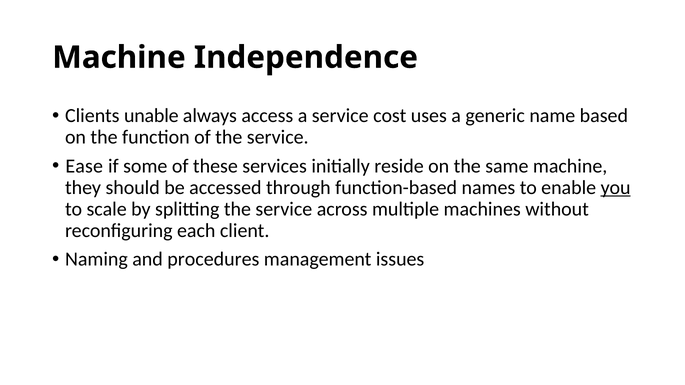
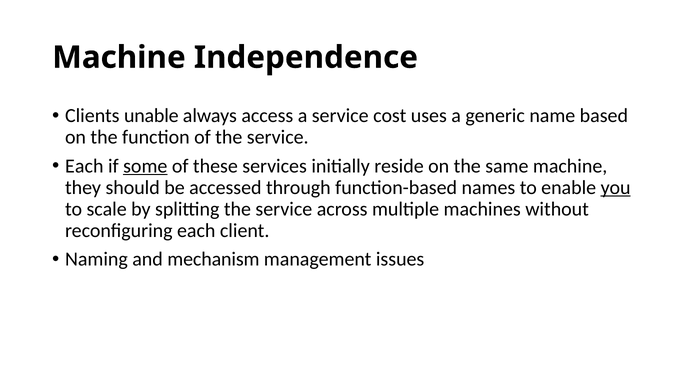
Ease at (84, 166): Ease -> Each
some underline: none -> present
procedures: procedures -> mechanism
